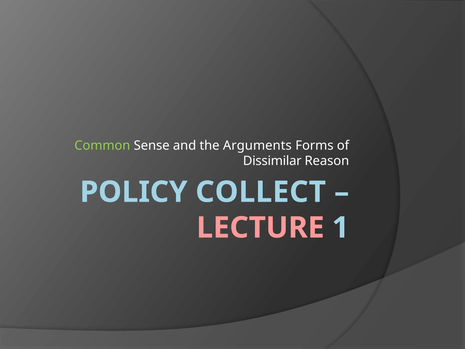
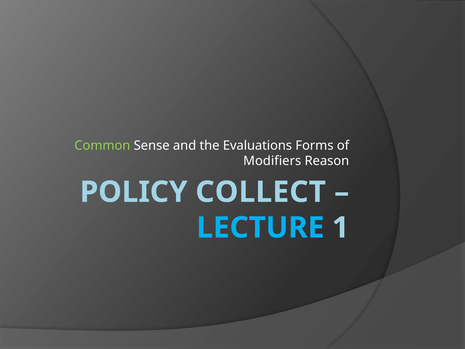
Arguments: Arguments -> Evaluations
Dissimilar: Dissimilar -> Modifiers
LECTURE colour: pink -> light blue
